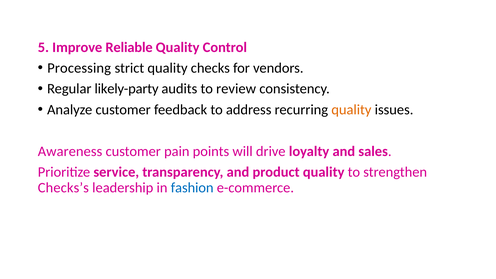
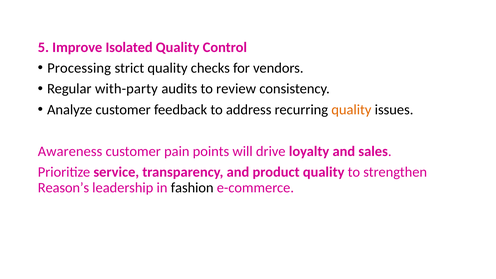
Reliable: Reliable -> Isolated
likely-party: likely-party -> with-party
Checks’s: Checks’s -> Reason’s
fashion colour: blue -> black
